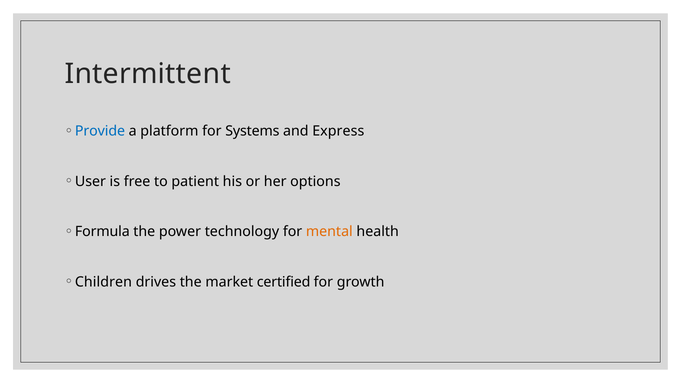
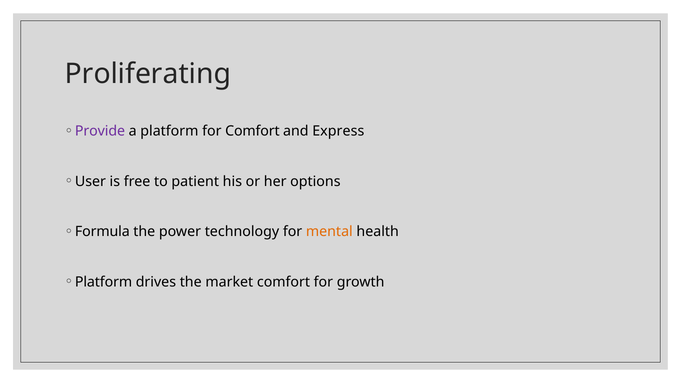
Intermittent: Intermittent -> Proliferating
Provide colour: blue -> purple
for Systems: Systems -> Comfort
Children at (103, 282): Children -> Platform
market certified: certified -> comfort
